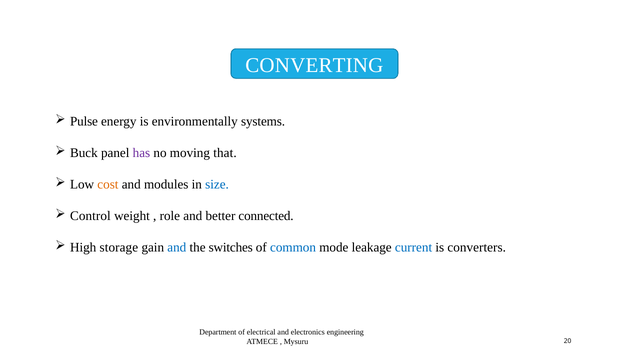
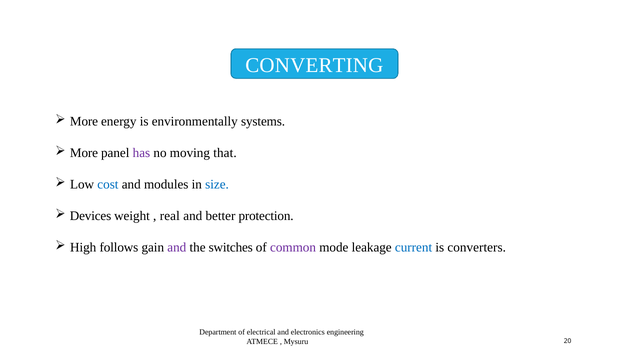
Pulse at (84, 121): Pulse -> More
Buck at (84, 153): Buck -> More
cost colour: orange -> blue
Control: Control -> Devices
role: role -> real
connected: connected -> protection
storage: storage -> follows
and at (177, 247) colour: blue -> purple
common colour: blue -> purple
